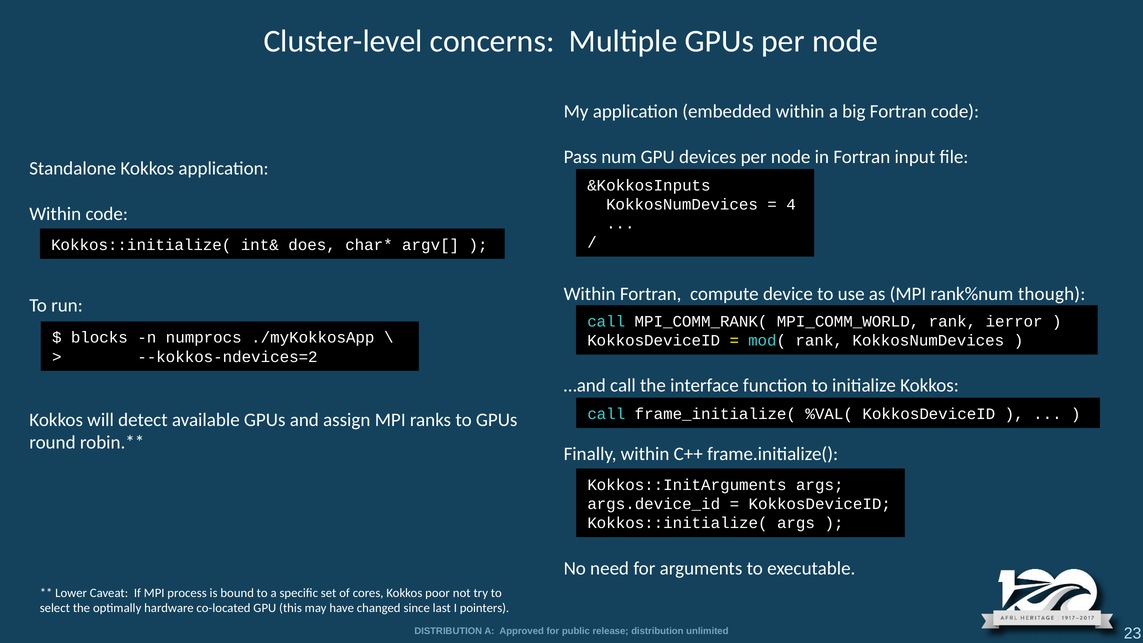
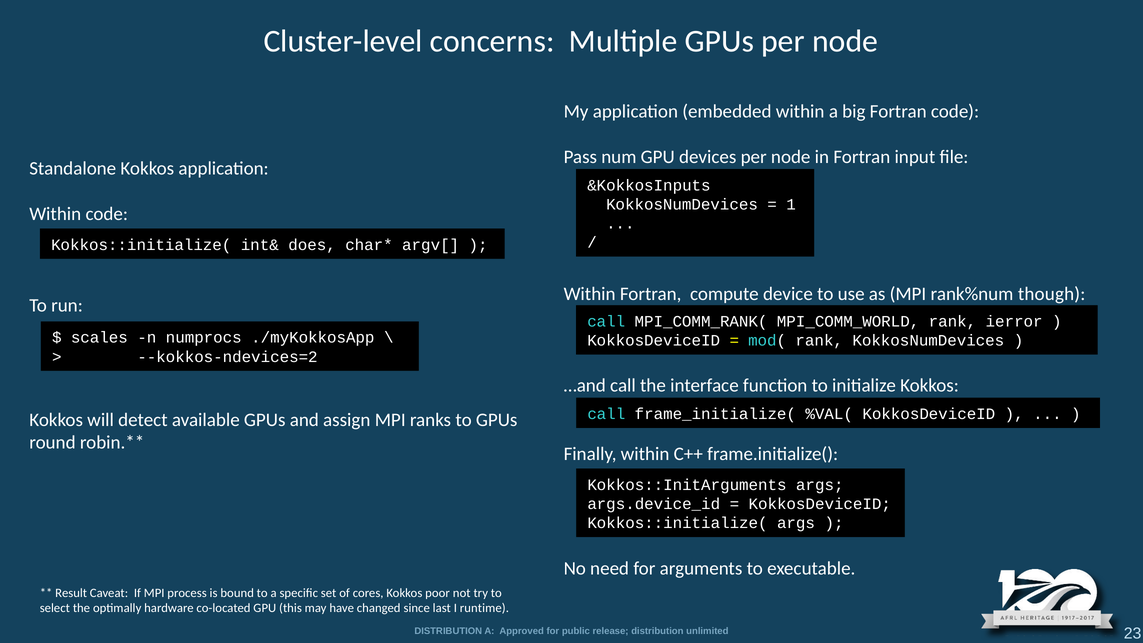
4: 4 -> 1
blocks: blocks -> scales
Lower: Lower -> Result
pointers: pointers -> runtime
